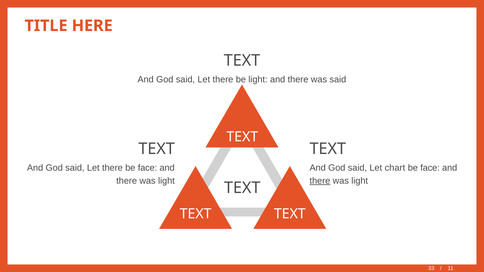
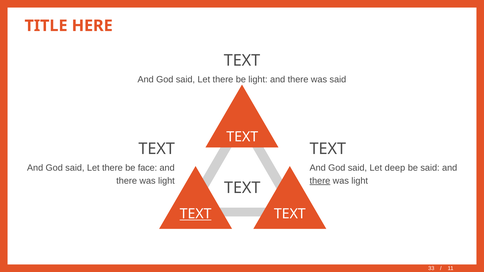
chart: chart -> deep
face at (430, 168): face -> said
TEXT at (196, 214) underline: none -> present
